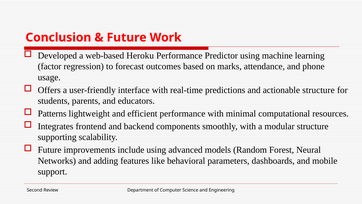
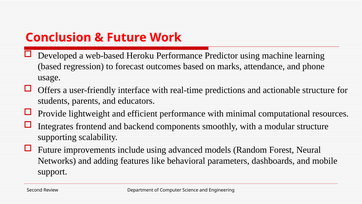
factor at (50, 66): factor -> based
Patterns: Patterns -> Provide
